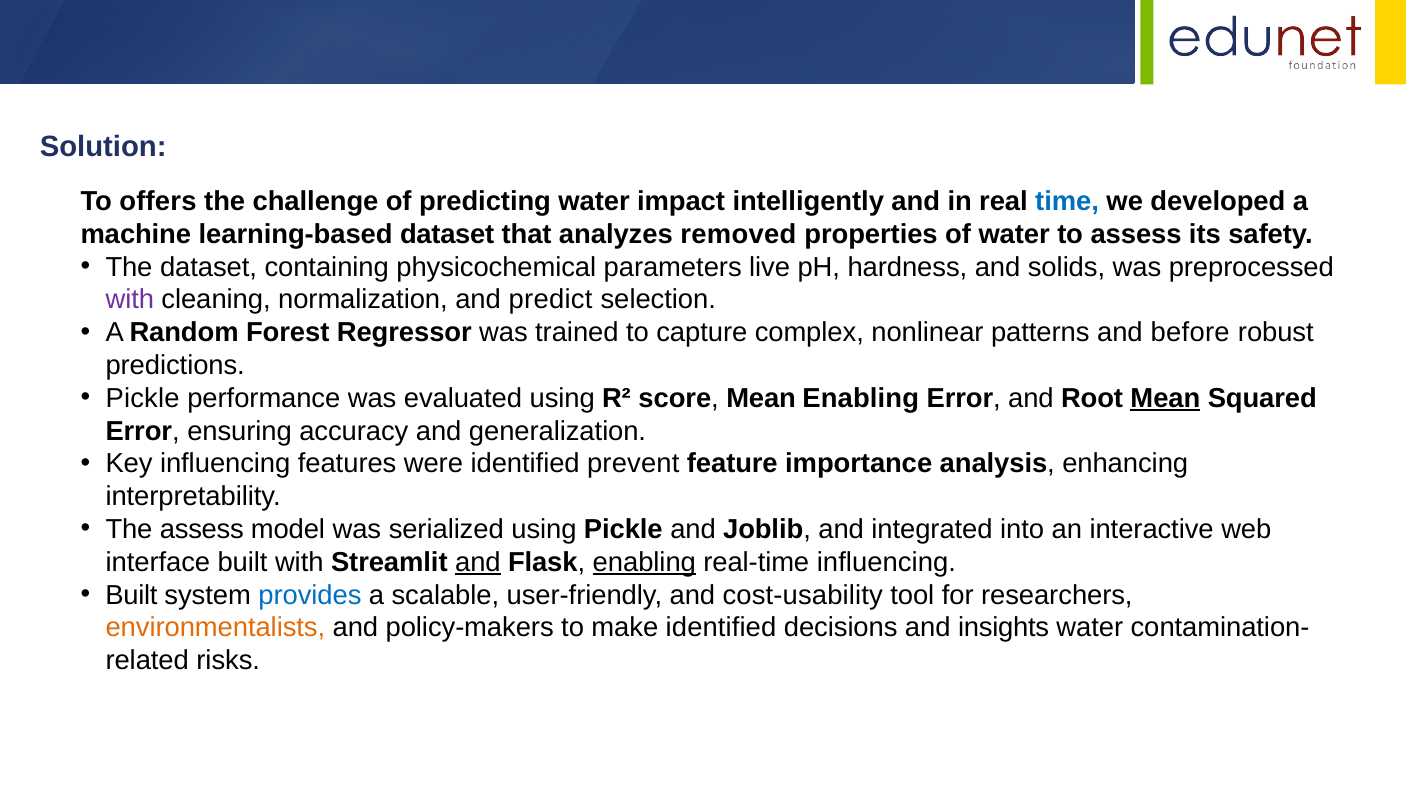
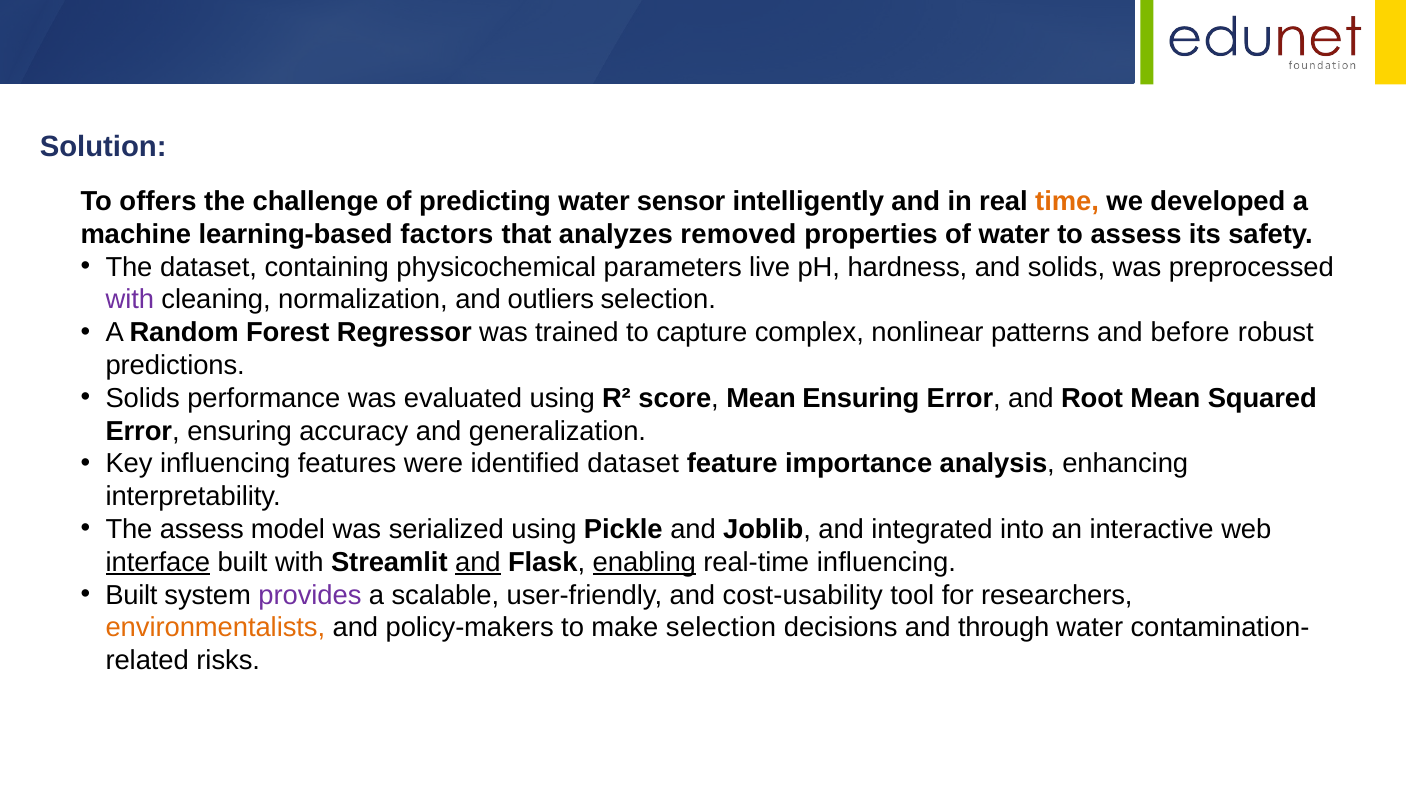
impact: impact -> sensor
time colour: blue -> orange
learning-based dataset: dataset -> factors
predict: predict -> outliers
Pickle at (143, 398): Pickle -> Solids
Mean Enabling: Enabling -> Ensuring
Mean at (1165, 398) underline: present -> none
identified prevent: prevent -> dataset
interface underline: none -> present
provides colour: blue -> purple
make identified: identified -> selection
insights: insights -> through
